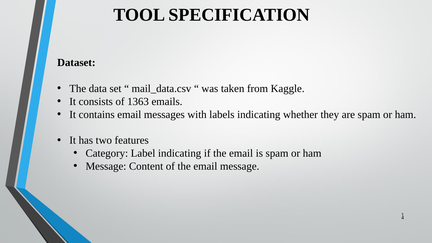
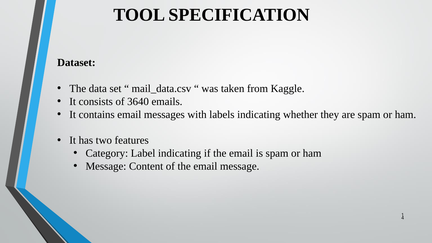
1363: 1363 -> 3640
